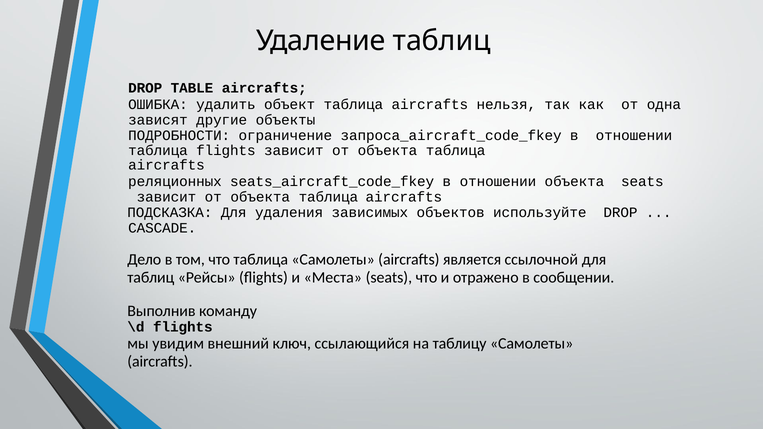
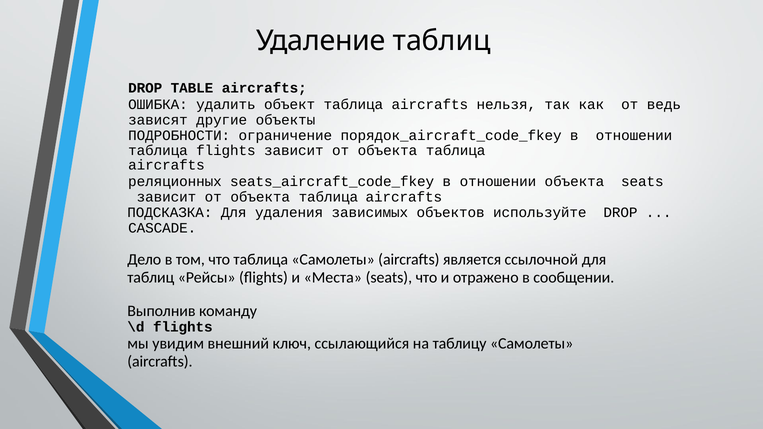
одна: одна -> ведь
запроса_aircraft_code_fkey: запроса_aircraft_code_fkey -> порядок_aircraft_code_fkey
